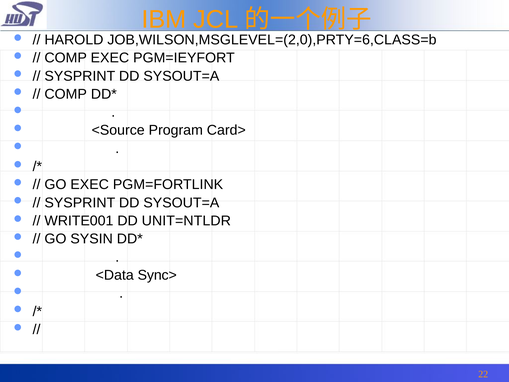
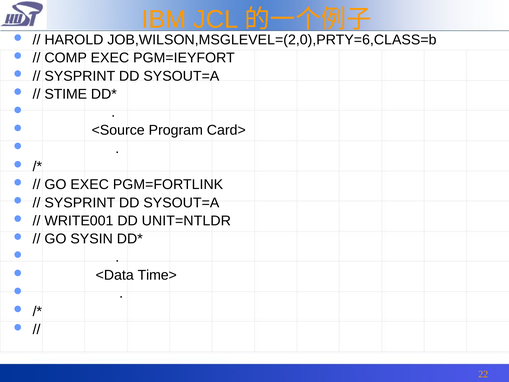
COMP at (66, 94): COMP -> STIME
Sync>: Sync> -> Time>
